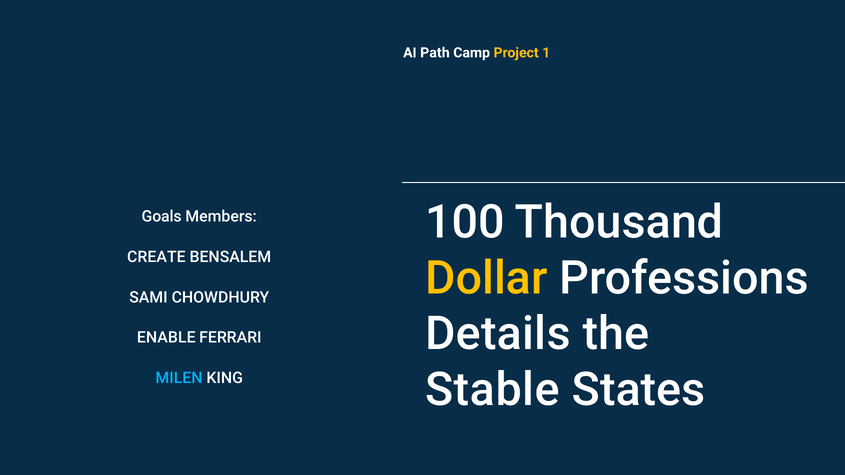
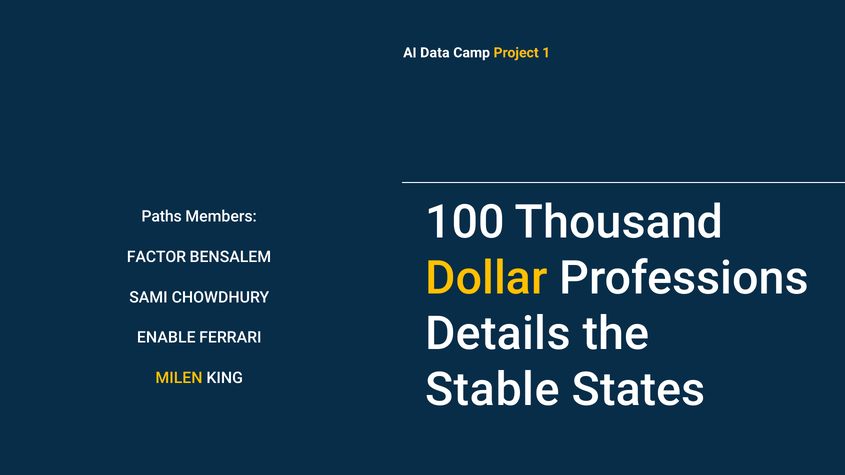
Path: Path -> Data
Goals: Goals -> Paths
CREATE: CREATE -> FACTOR
MILEN colour: light blue -> yellow
